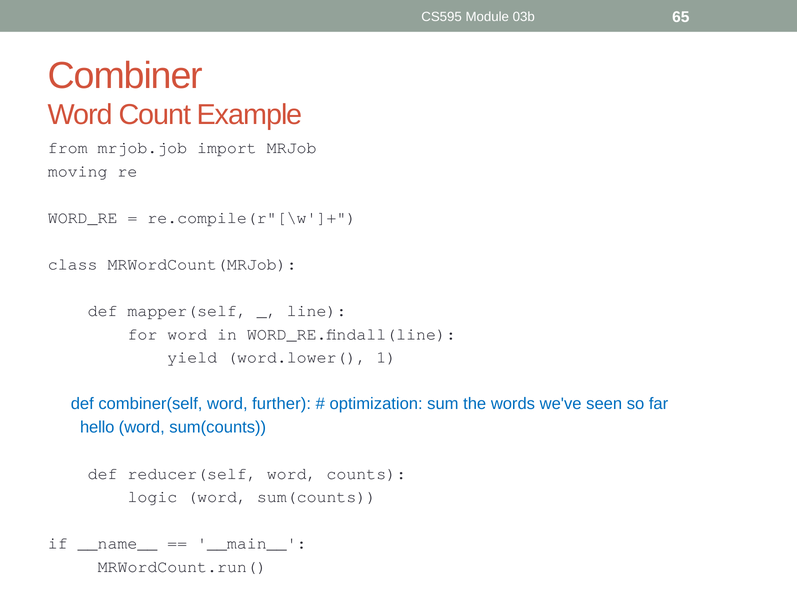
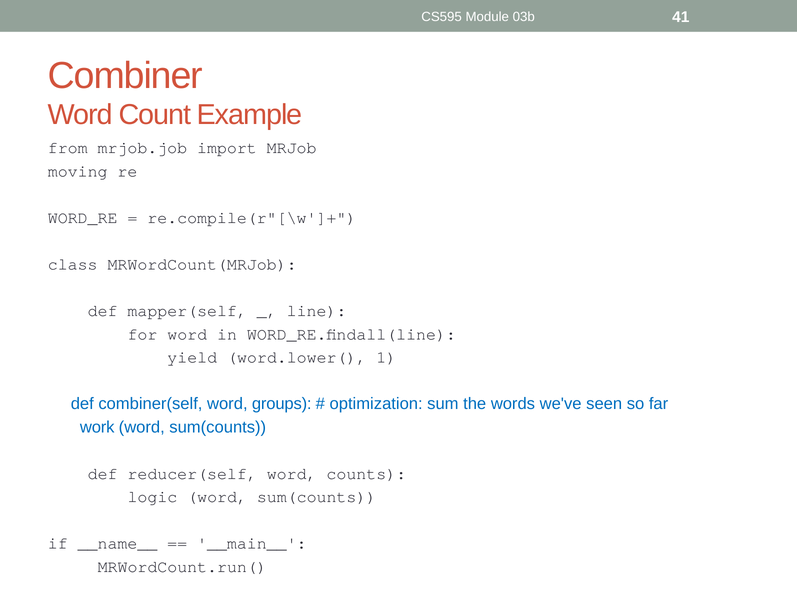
65: 65 -> 41
further: further -> groups
hello: hello -> work
